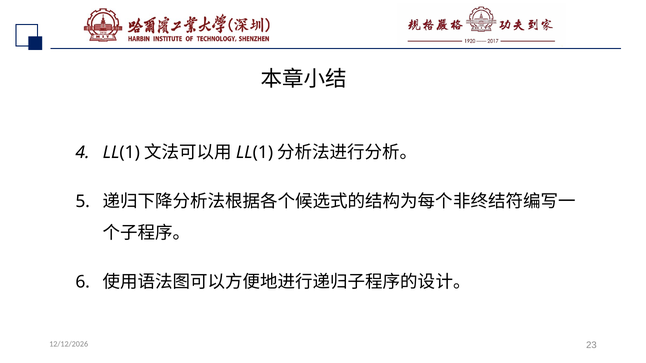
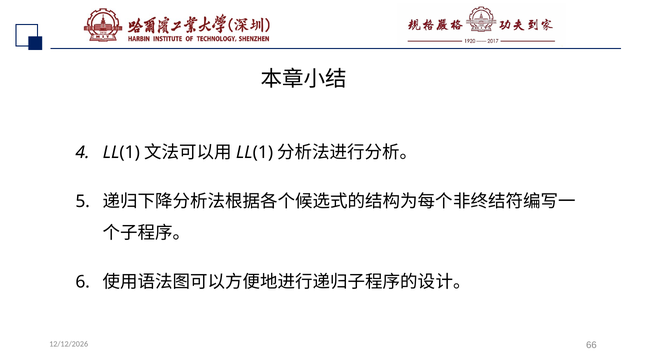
23: 23 -> 66
